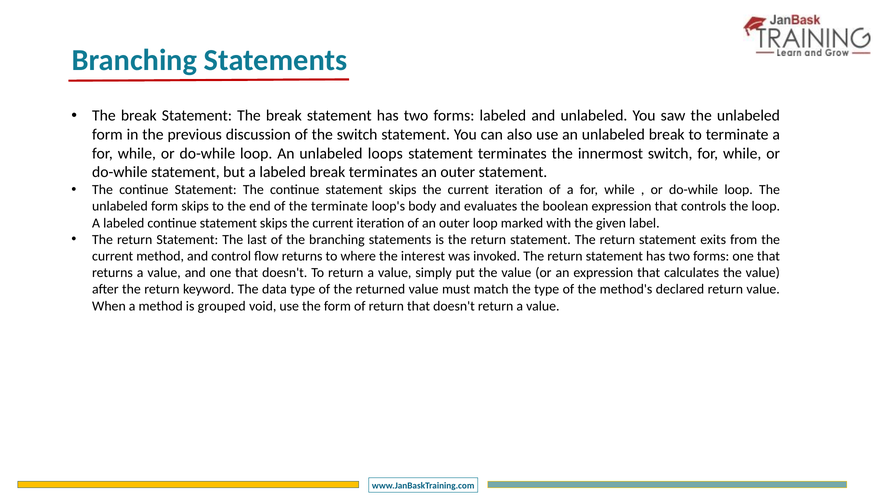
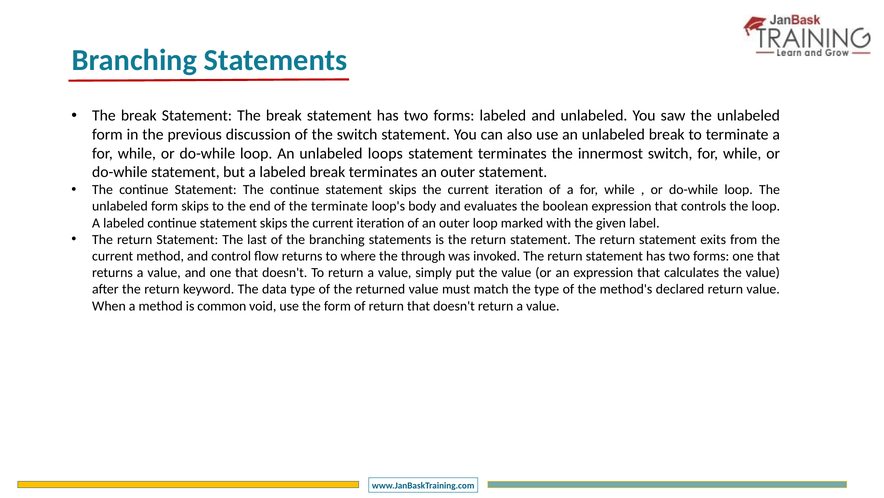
interest: interest -> through
grouped: grouped -> common
